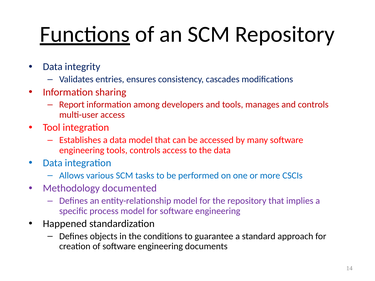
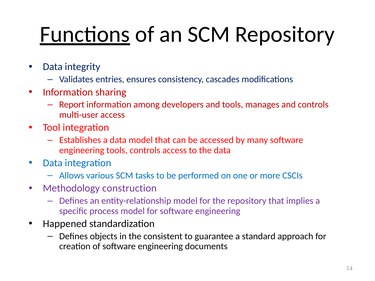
documented: documented -> construction
conditions: conditions -> consistent
